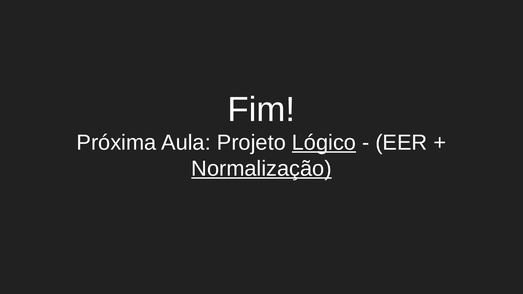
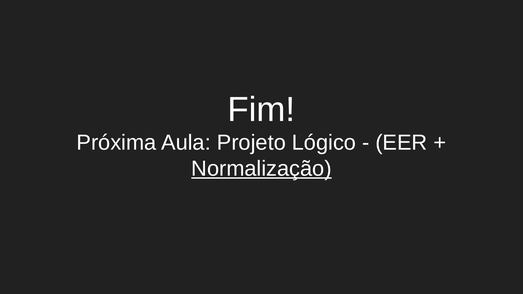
Lógico underline: present -> none
